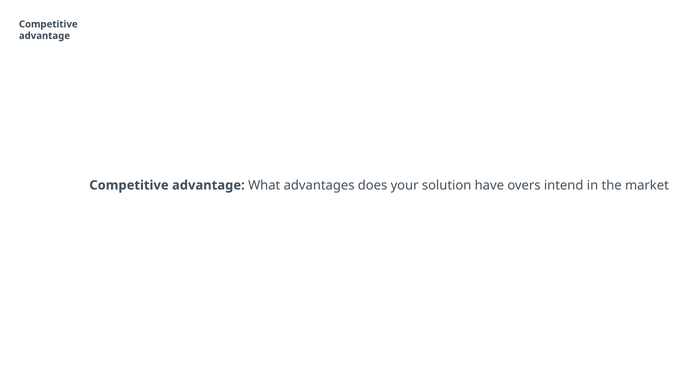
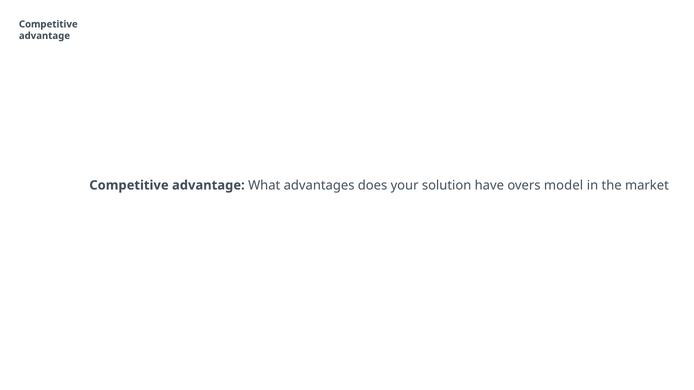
intend: intend -> model
